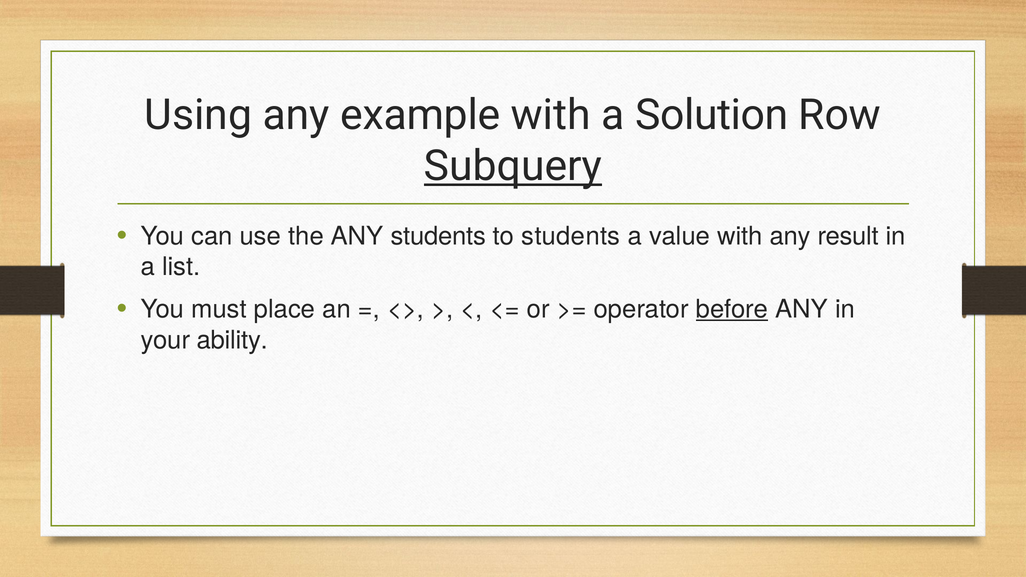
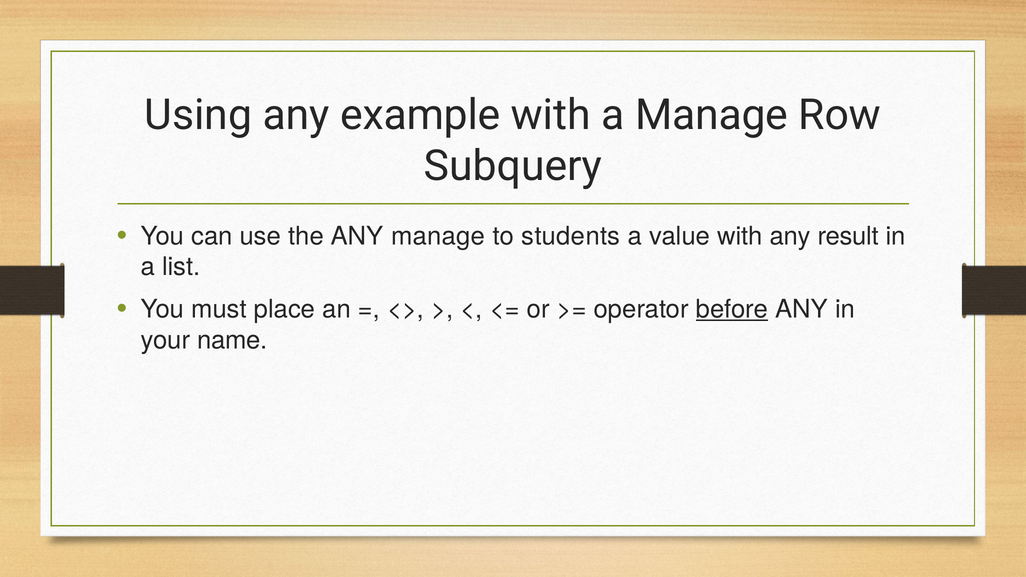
a Solution: Solution -> Manage
Subquery underline: present -> none
ANY students: students -> manage
ability: ability -> name
